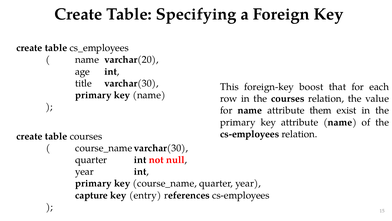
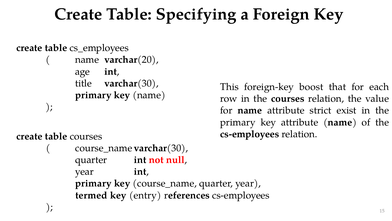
them: them -> strict
capture: capture -> termed
